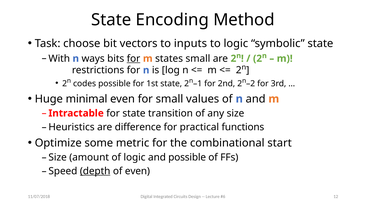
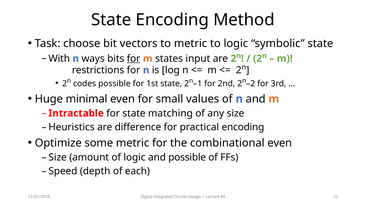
to inputs: inputs -> metric
states small: small -> input
transition: transition -> matching
practical functions: functions -> encoding
combinational start: start -> even
depth underline: present -> none
of even: even -> each
